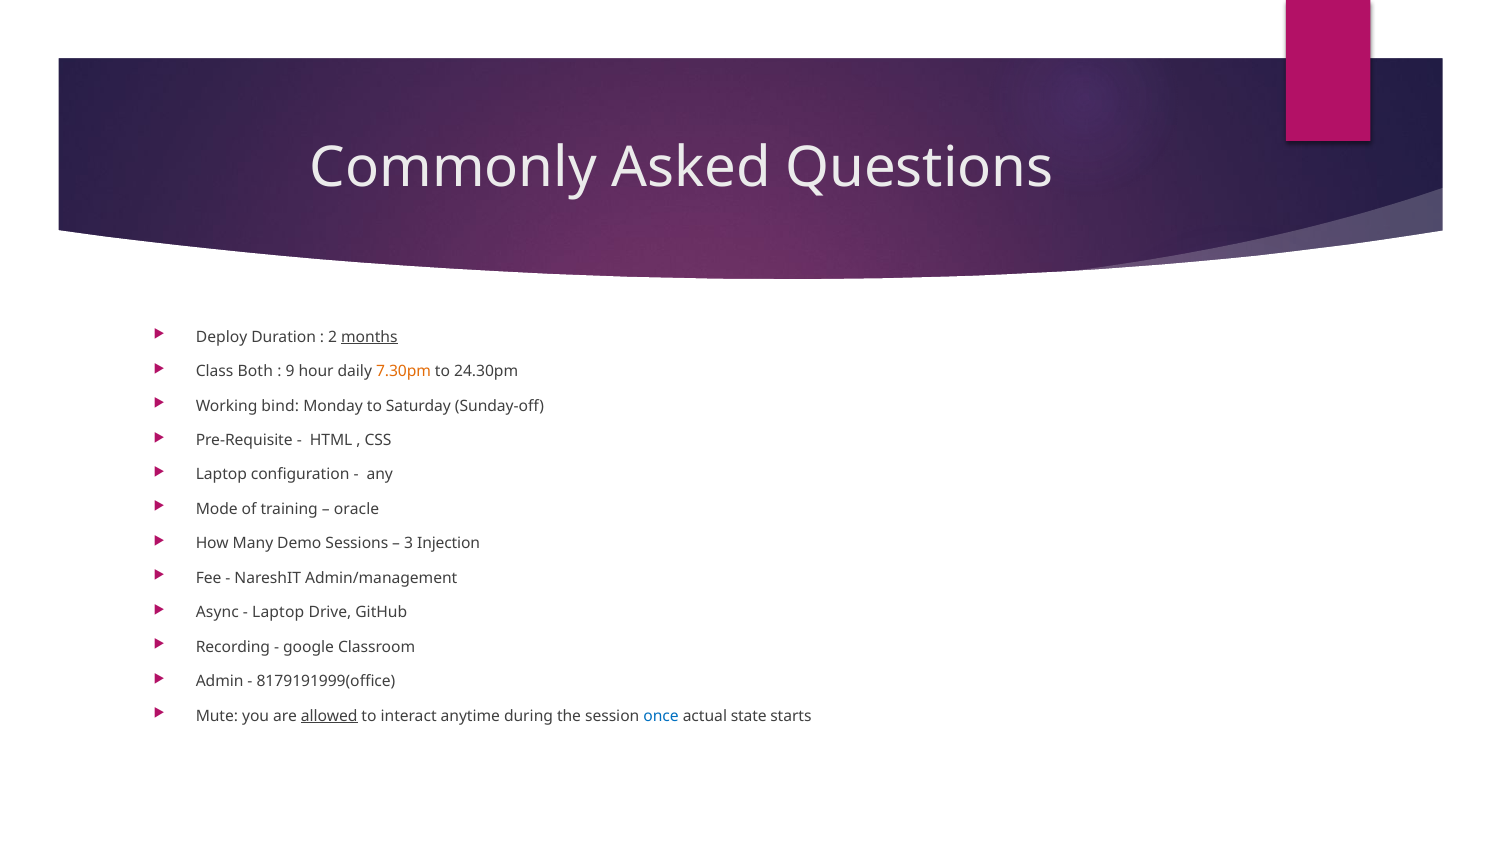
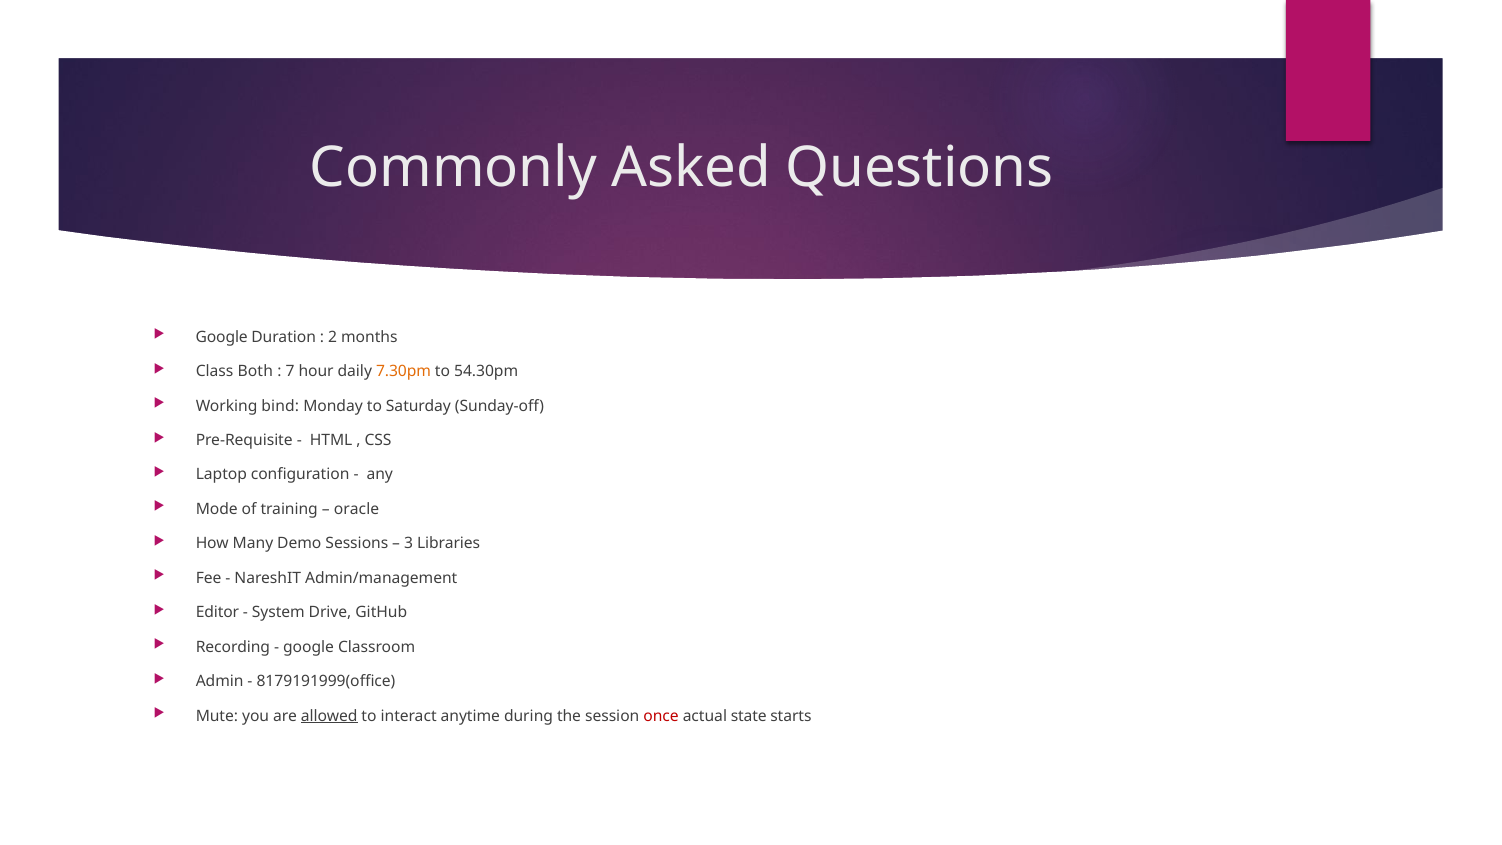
Deploy at (222, 337): Deploy -> Google
months underline: present -> none
9: 9 -> 7
24.30pm: 24.30pm -> 54.30pm
Injection: Injection -> Libraries
Async: Async -> Editor
Laptop at (278, 613): Laptop -> System
once colour: blue -> red
